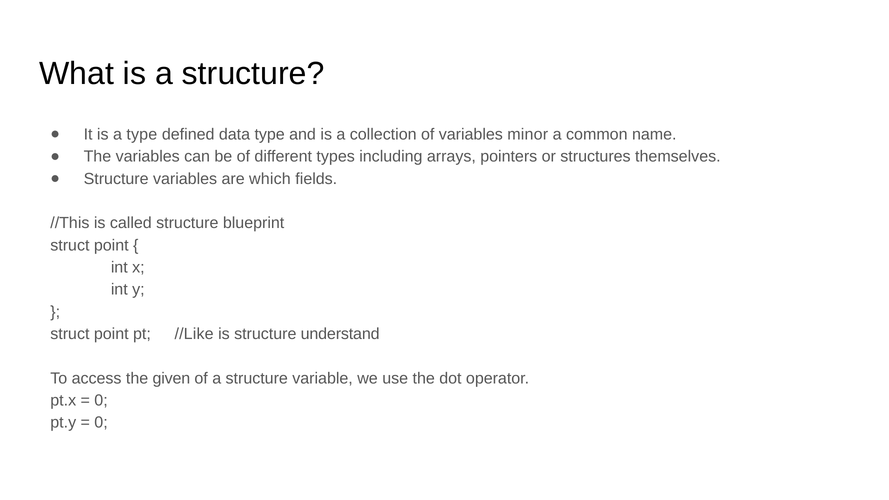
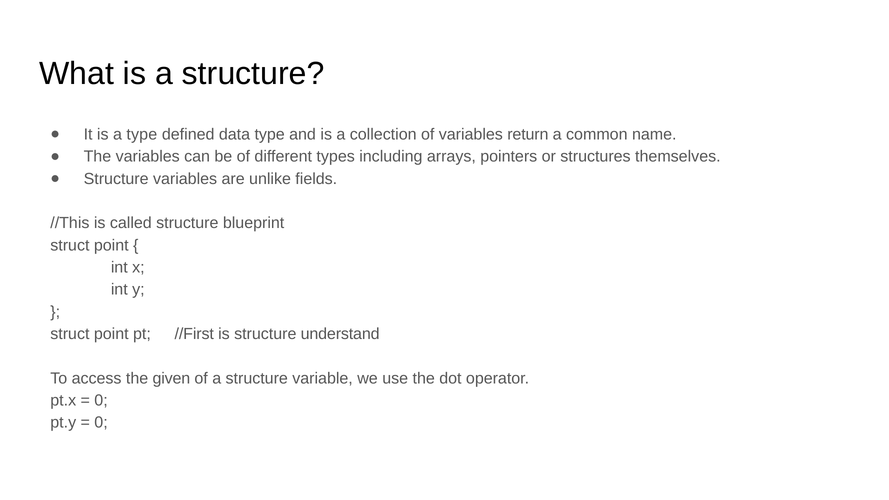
minor: minor -> return
which: which -> unlike
//Like: //Like -> //First
